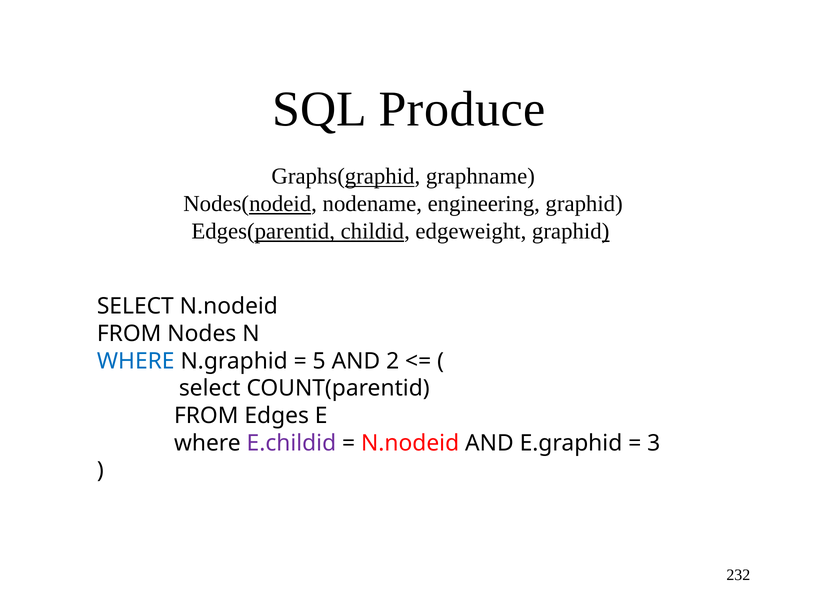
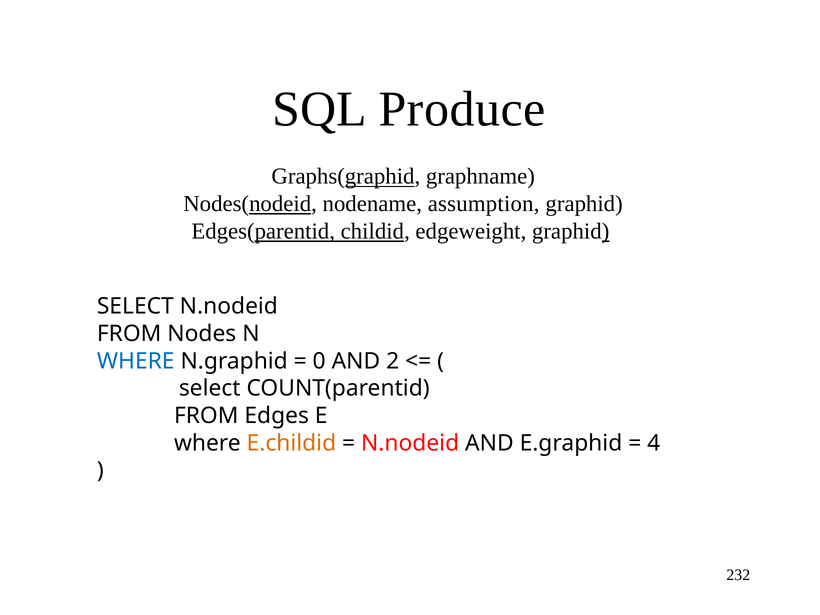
engineering: engineering -> assumption
5: 5 -> 0
E.childid colour: purple -> orange
3: 3 -> 4
